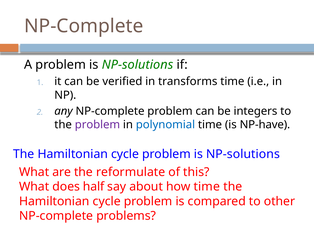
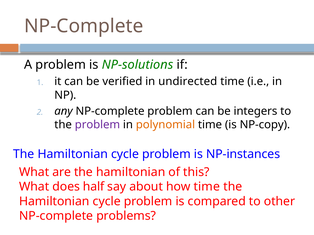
transforms: transforms -> undirected
polynomial colour: blue -> orange
NP-have: NP-have -> NP-copy
cycle problem is NP-solutions: NP-solutions -> NP-instances
are the reformulate: reformulate -> hamiltonian
